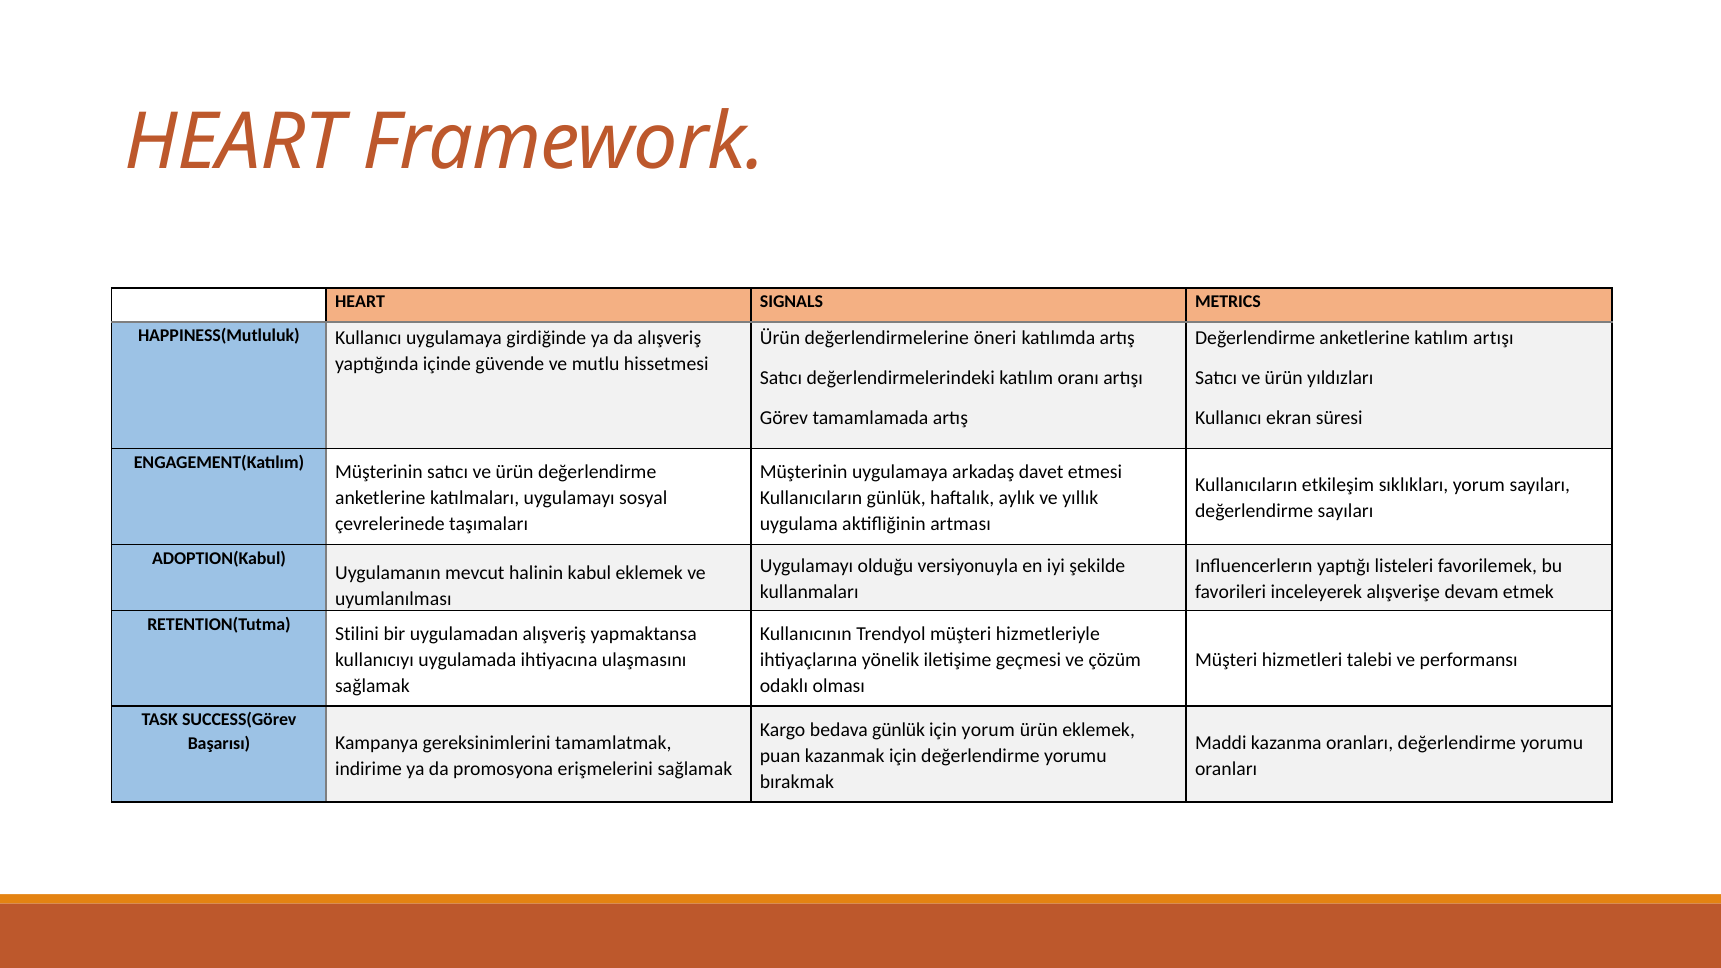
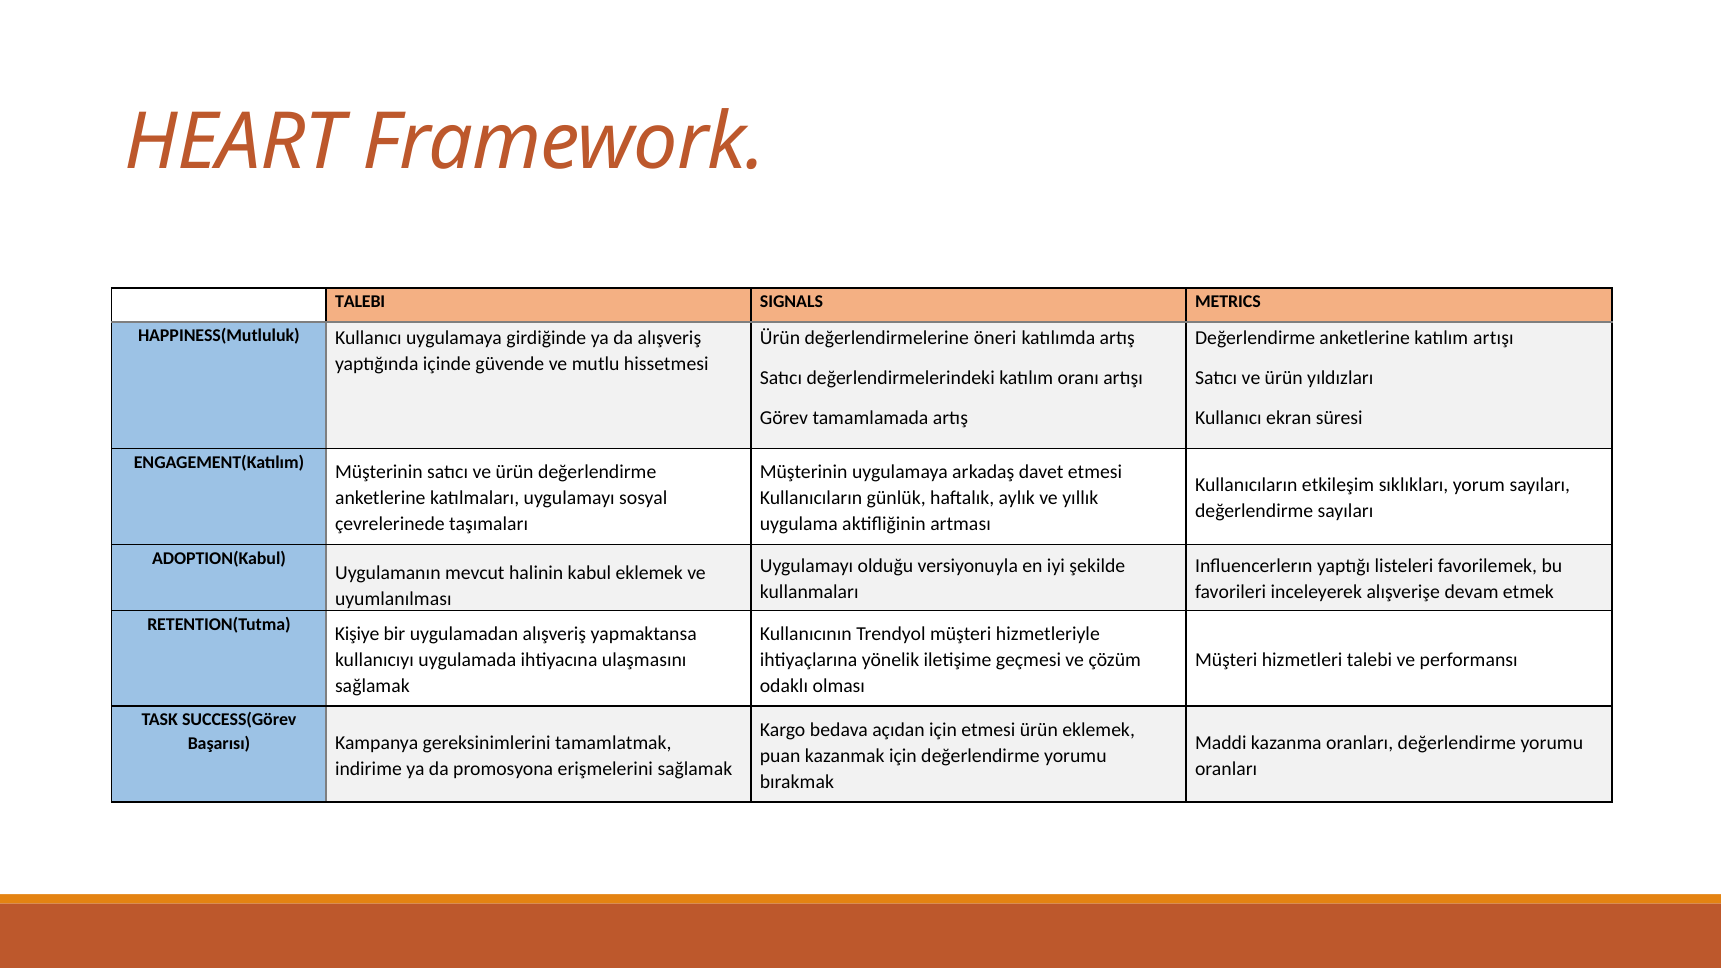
HEART at (360, 302): HEART -> TALEBI
Stilini: Stilini -> Kişiye
bedava günlük: günlük -> açıdan
için yorum: yorum -> etmesi
